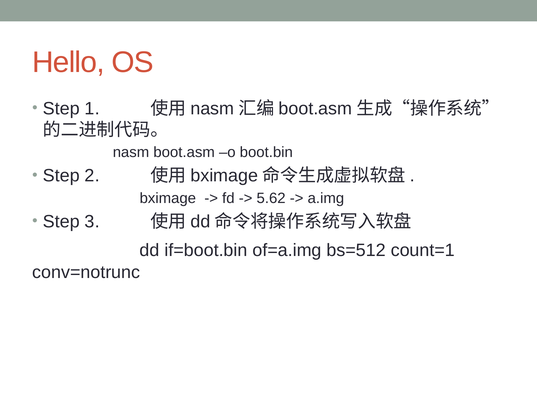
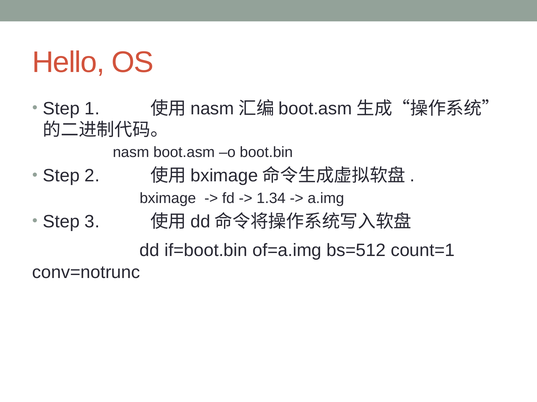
5.62: 5.62 -> 1.34
